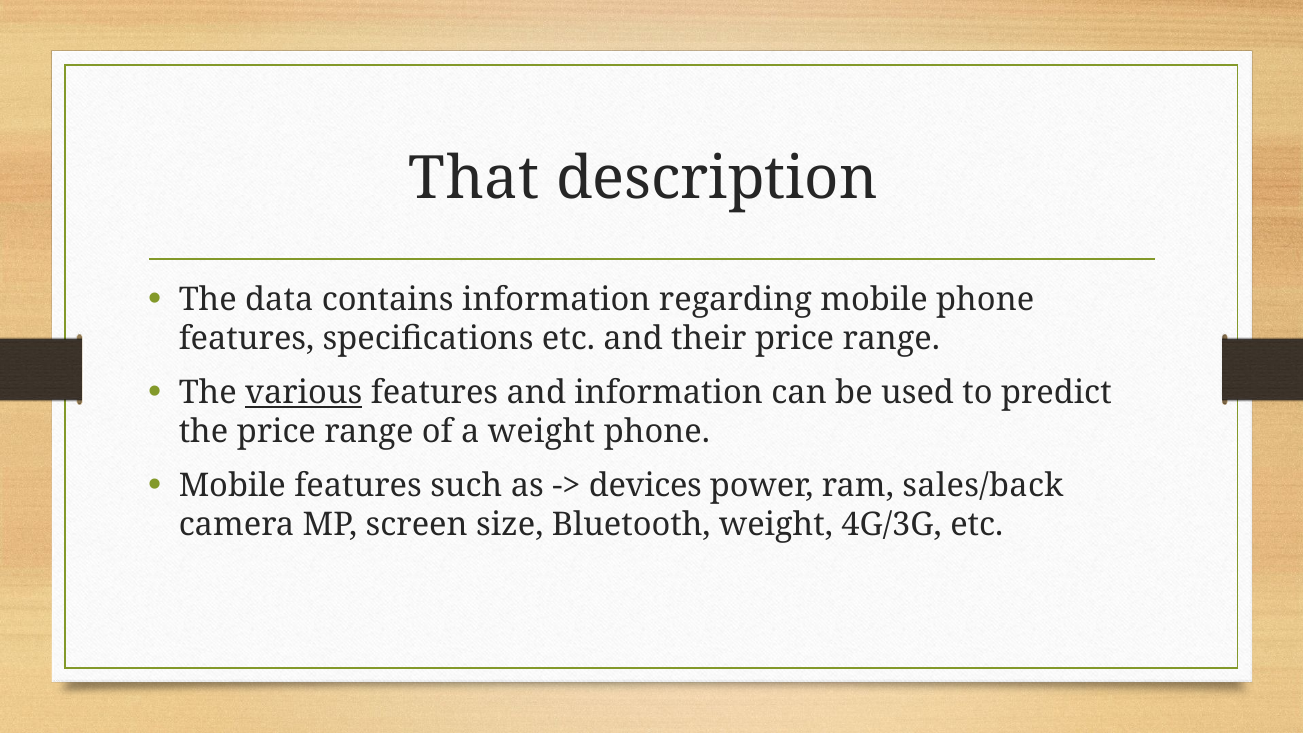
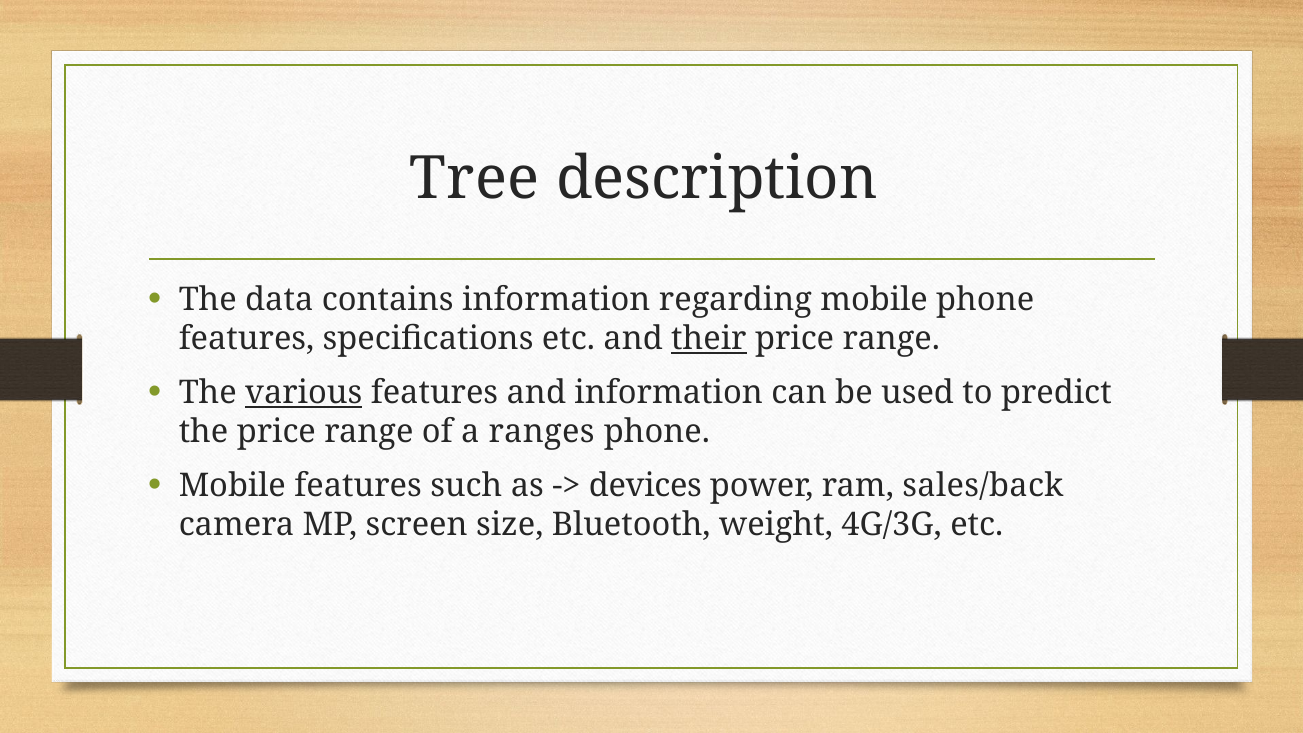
That: That -> Tree
their underline: none -> present
a weight: weight -> ranges
